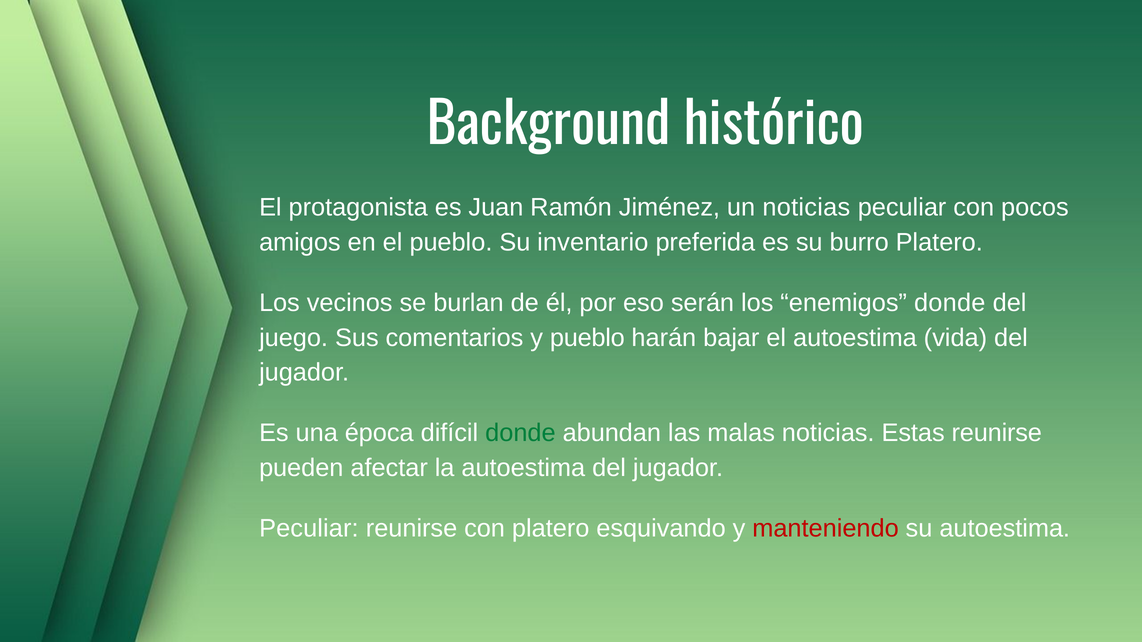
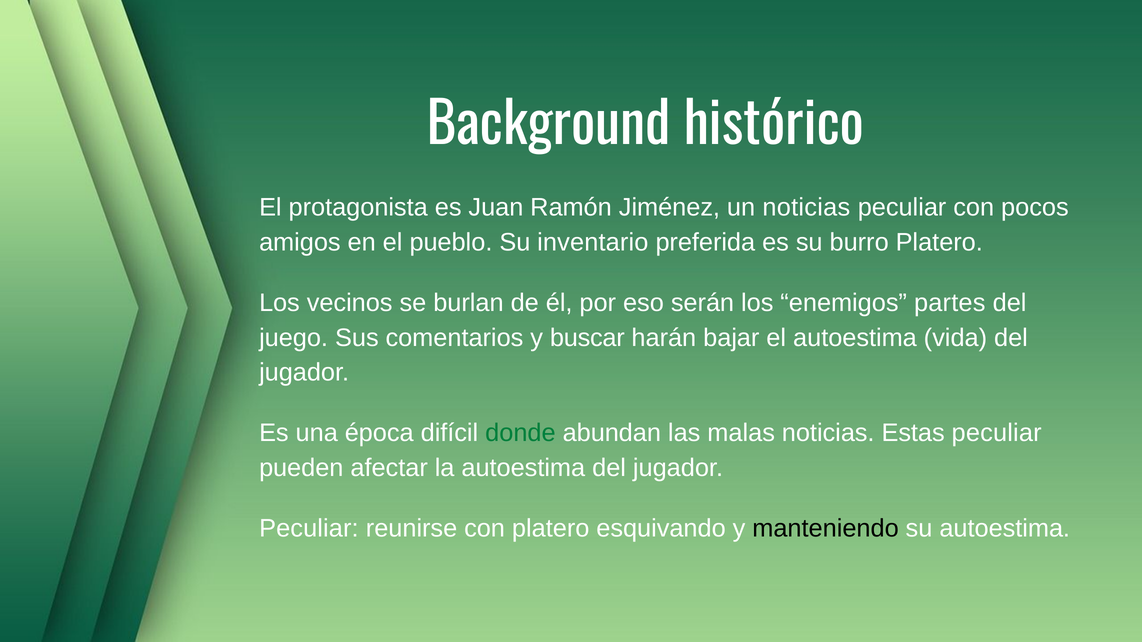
enemigos donde: donde -> partes
y pueblo: pueblo -> buscar
Estas reunirse: reunirse -> peculiar
manteniendo colour: red -> black
